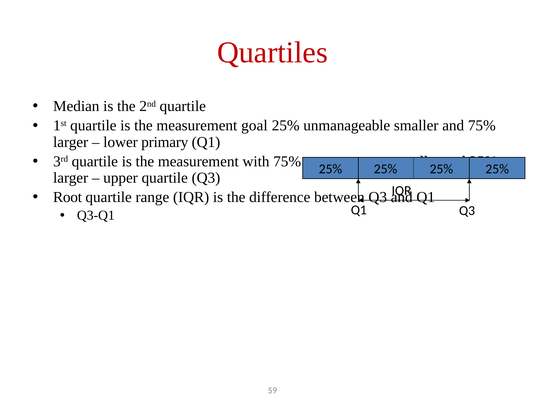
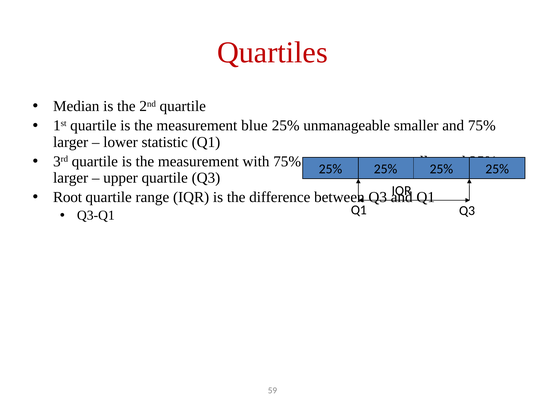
goal: goal -> blue
primary: primary -> statistic
